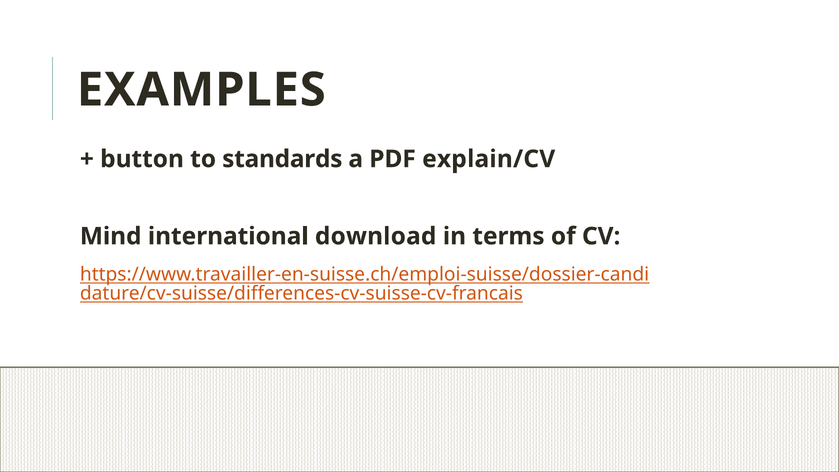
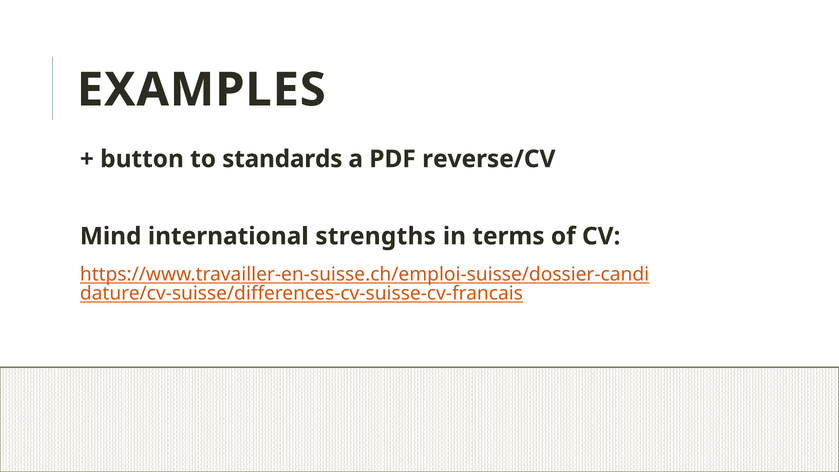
explain/CV: explain/CV -> reverse/CV
download: download -> strengths
